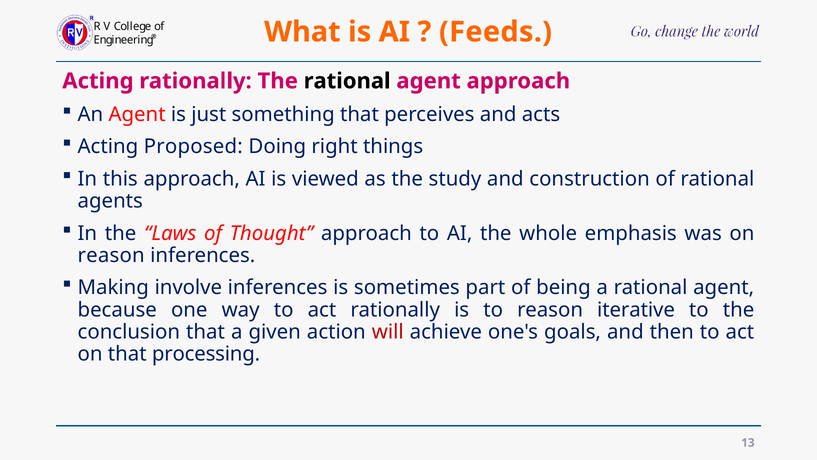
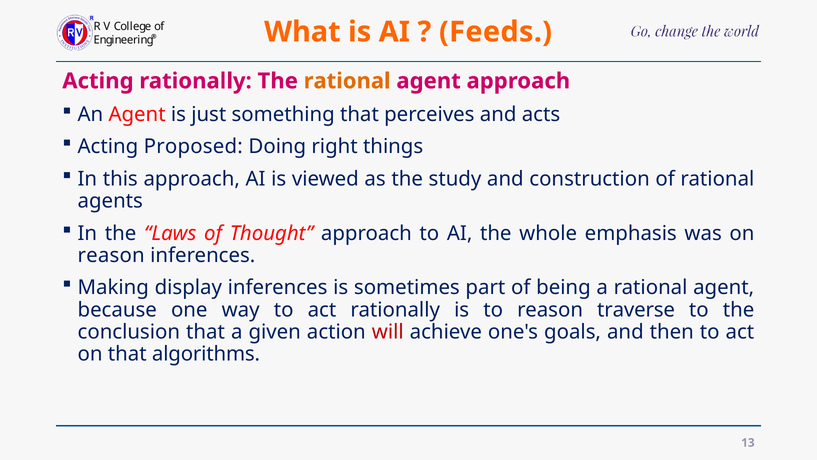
rational at (347, 81) colour: black -> orange
involve: involve -> display
iterative: iterative -> traverse
processing: processing -> algorithms
